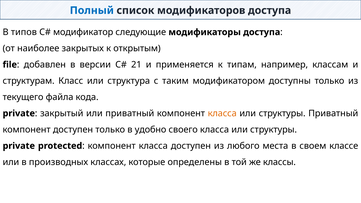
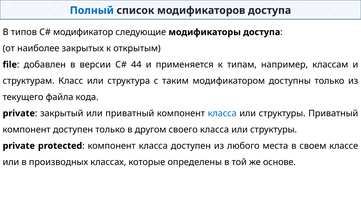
21: 21 -> 44
класса at (222, 113) colour: orange -> blue
удобно: удобно -> другом
классы: классы -> основе
